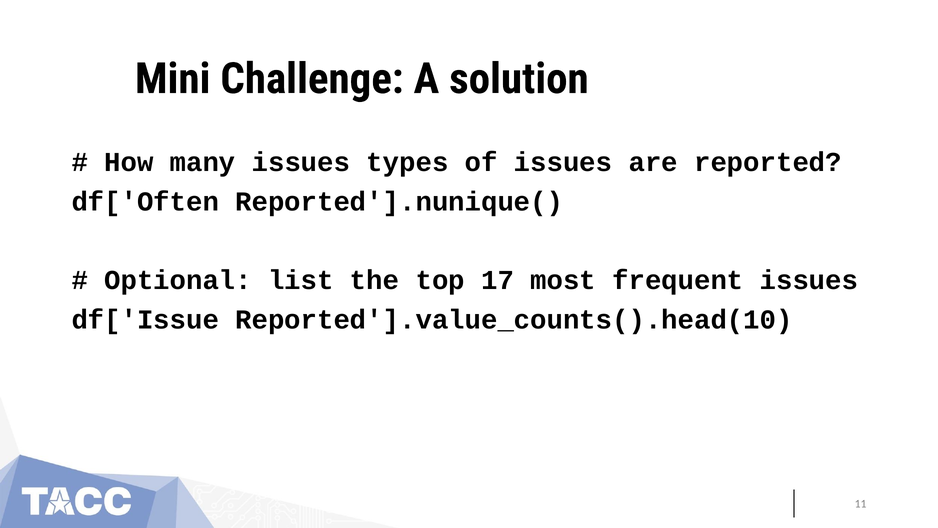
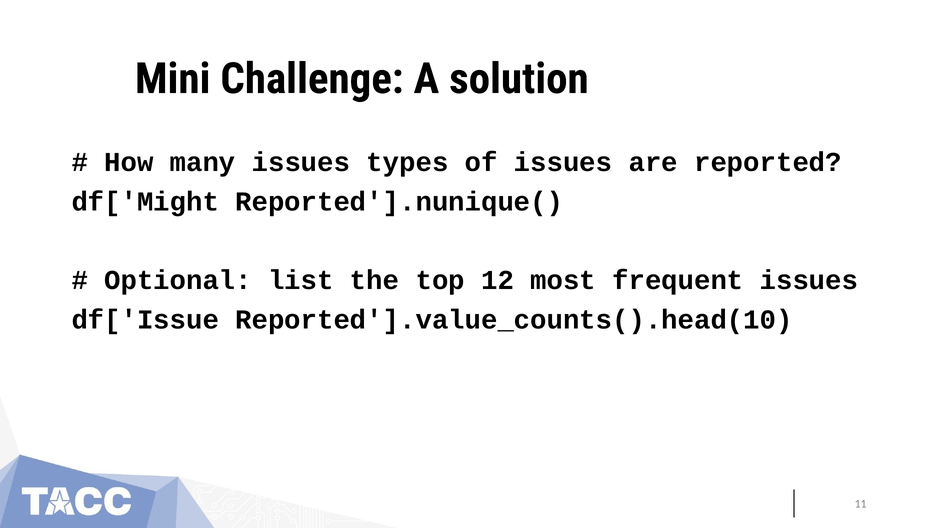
df['Often: df['Often -> df['Might
17: 17 -> 12
